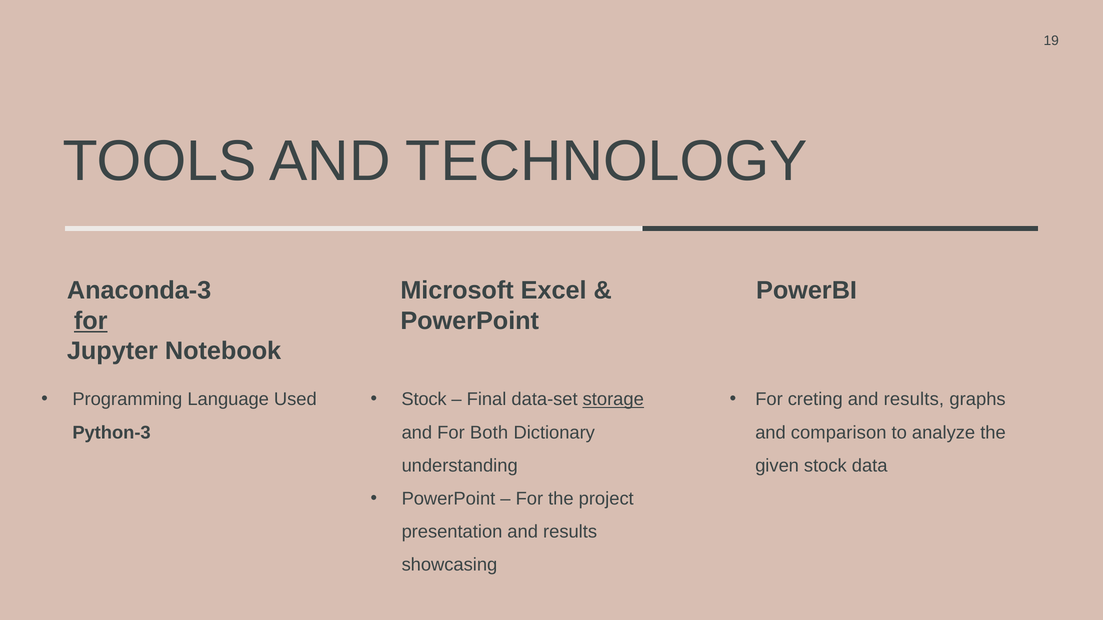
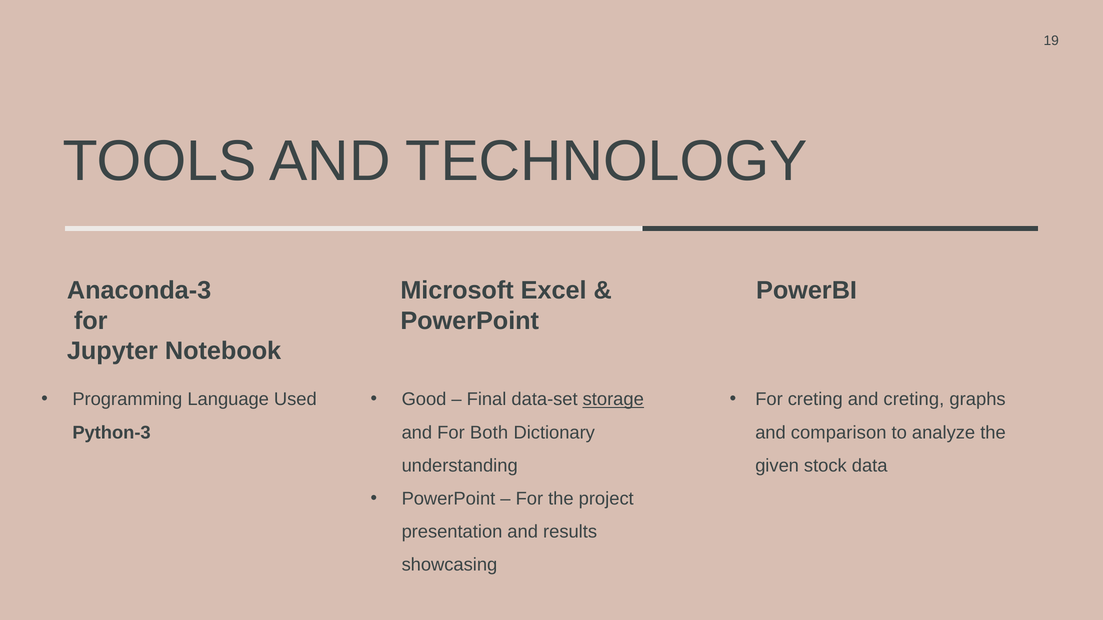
for at (91, 321) underline: present -> none
Stock at (424, 400): Stock -> Good
creting and results: results -> creting
